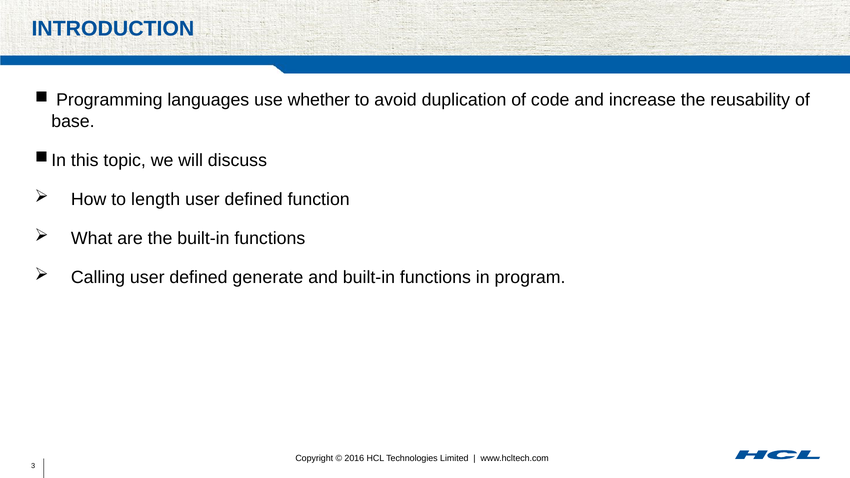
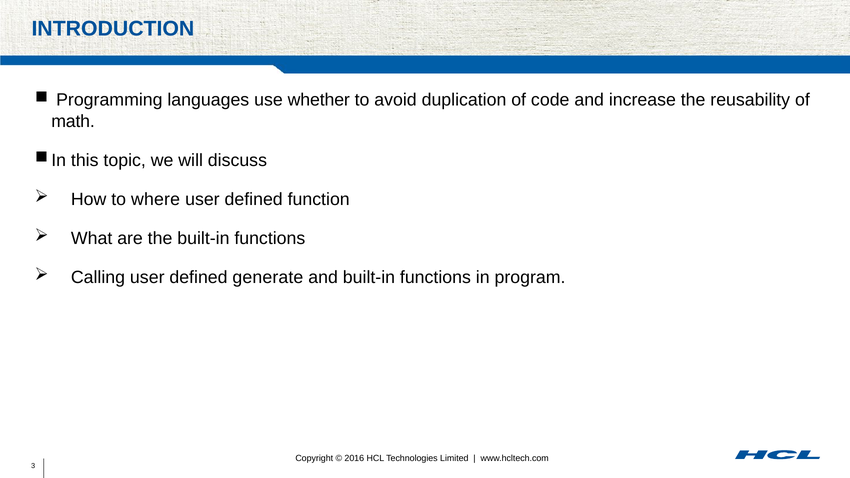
base: base -> math
length: length -> where
